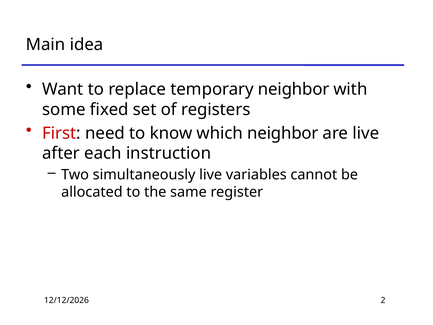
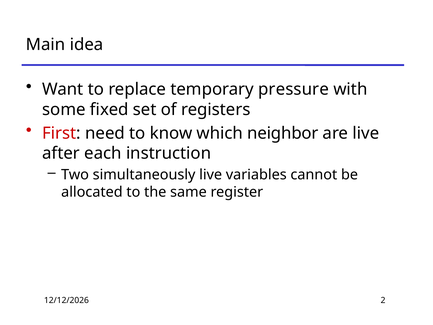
temporary neighbor: neighbor -> pressure
